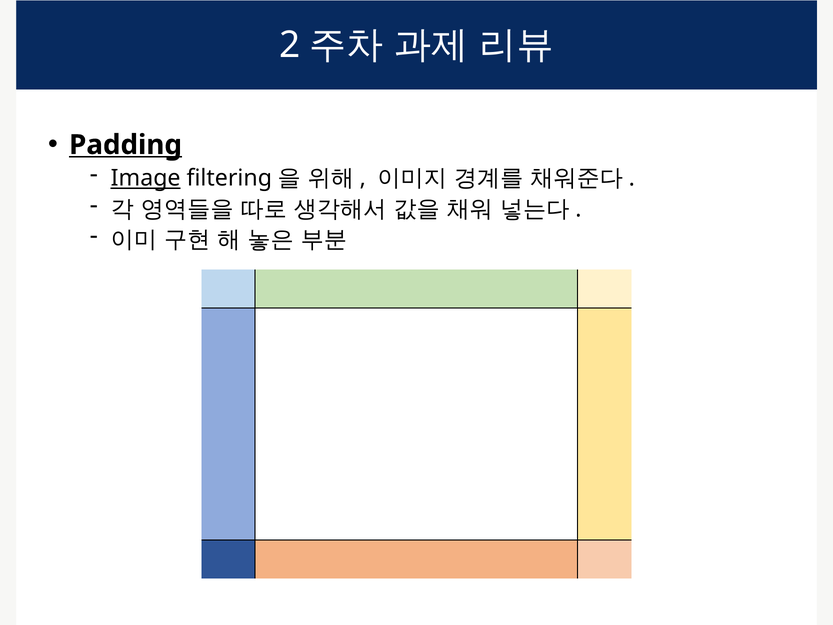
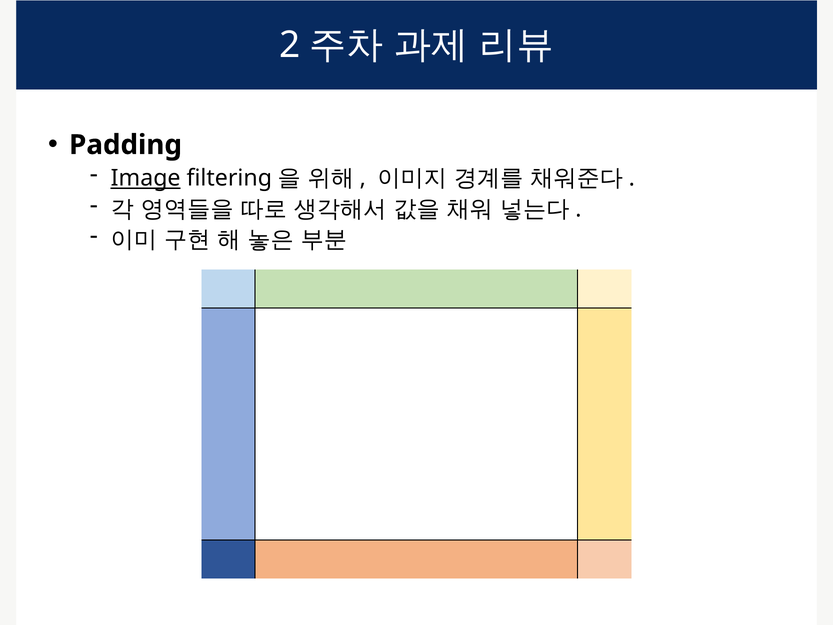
Padding underline: present -> none
